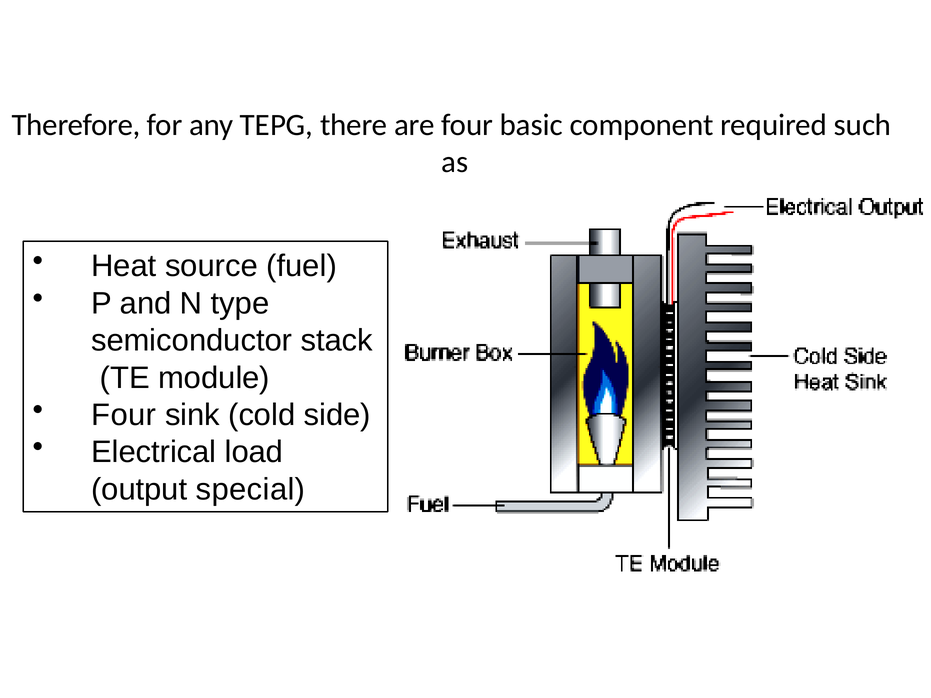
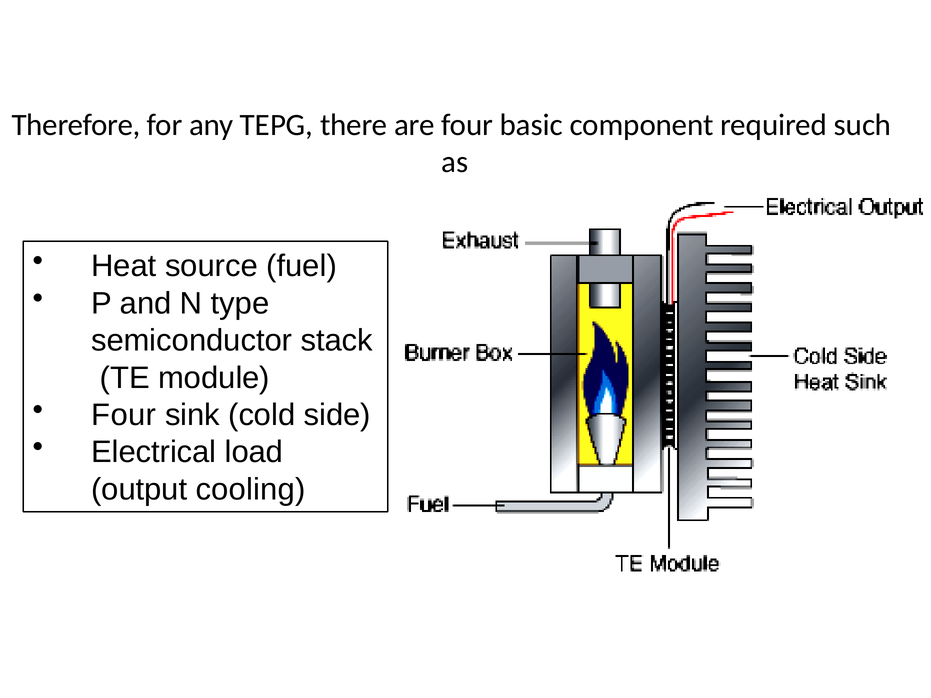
special: special -> cooling
